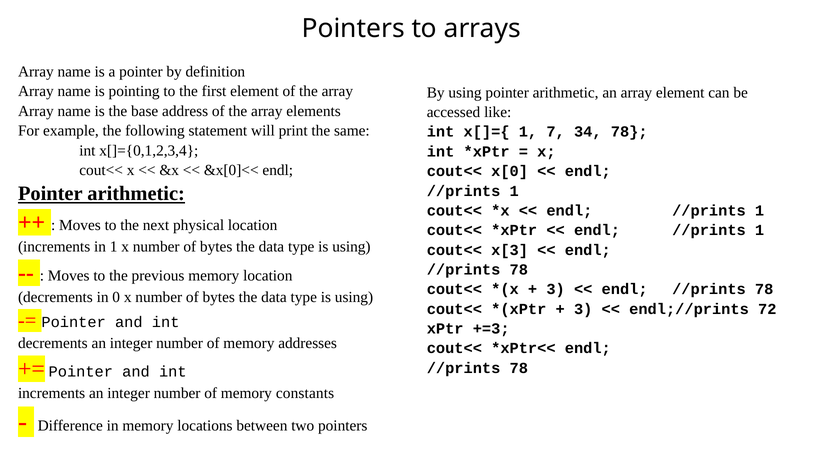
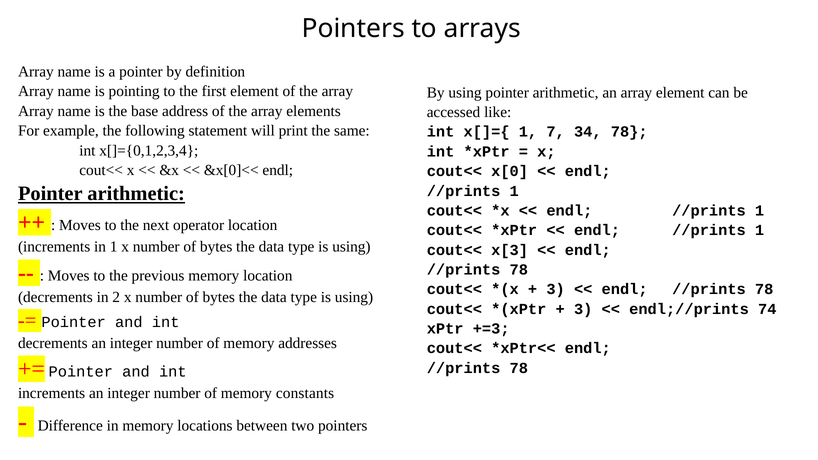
physical: physical -> operator
0: 0 -> 2
72: 72 -> 74
